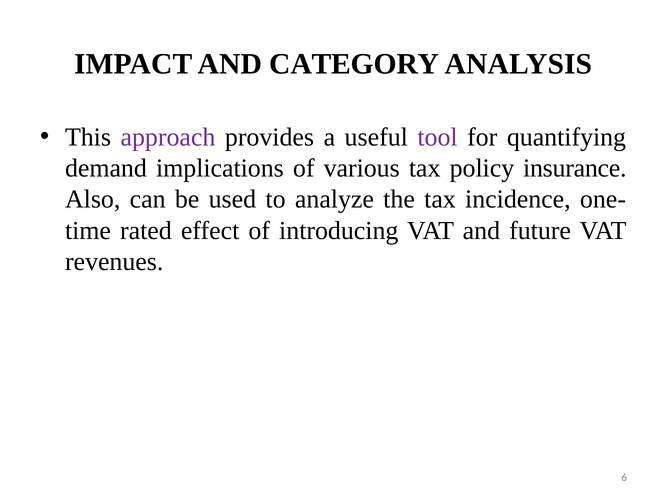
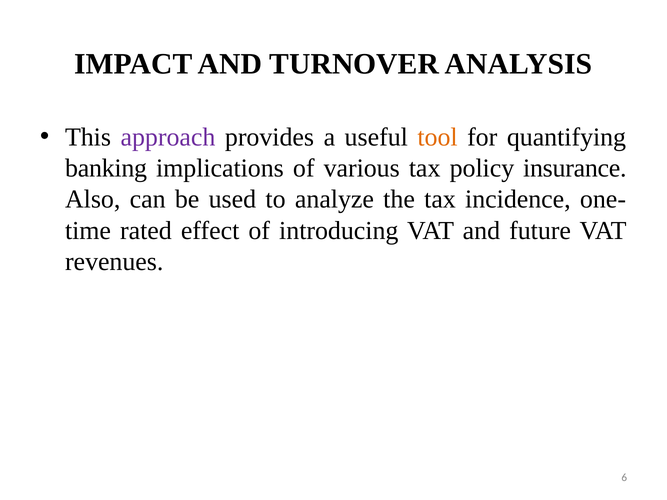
CATEGORY: CATEGORY -> TURNOVER
tool colour: purple -> orange
demand: demand -> banking
